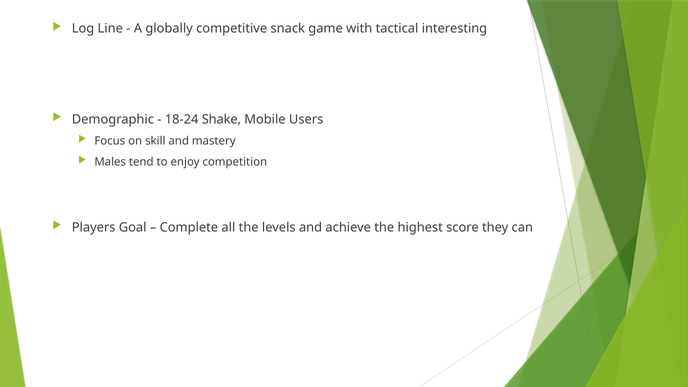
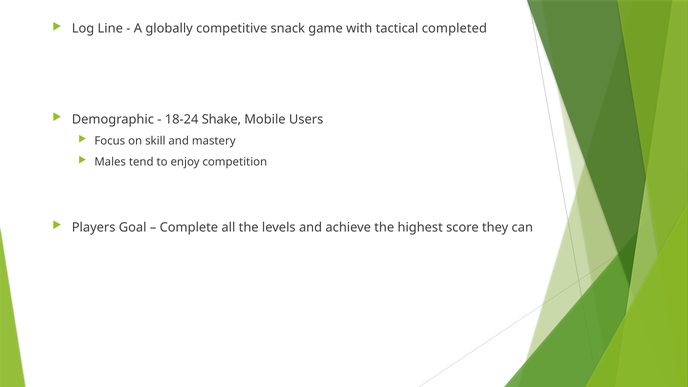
interesting: interesting -> completed
